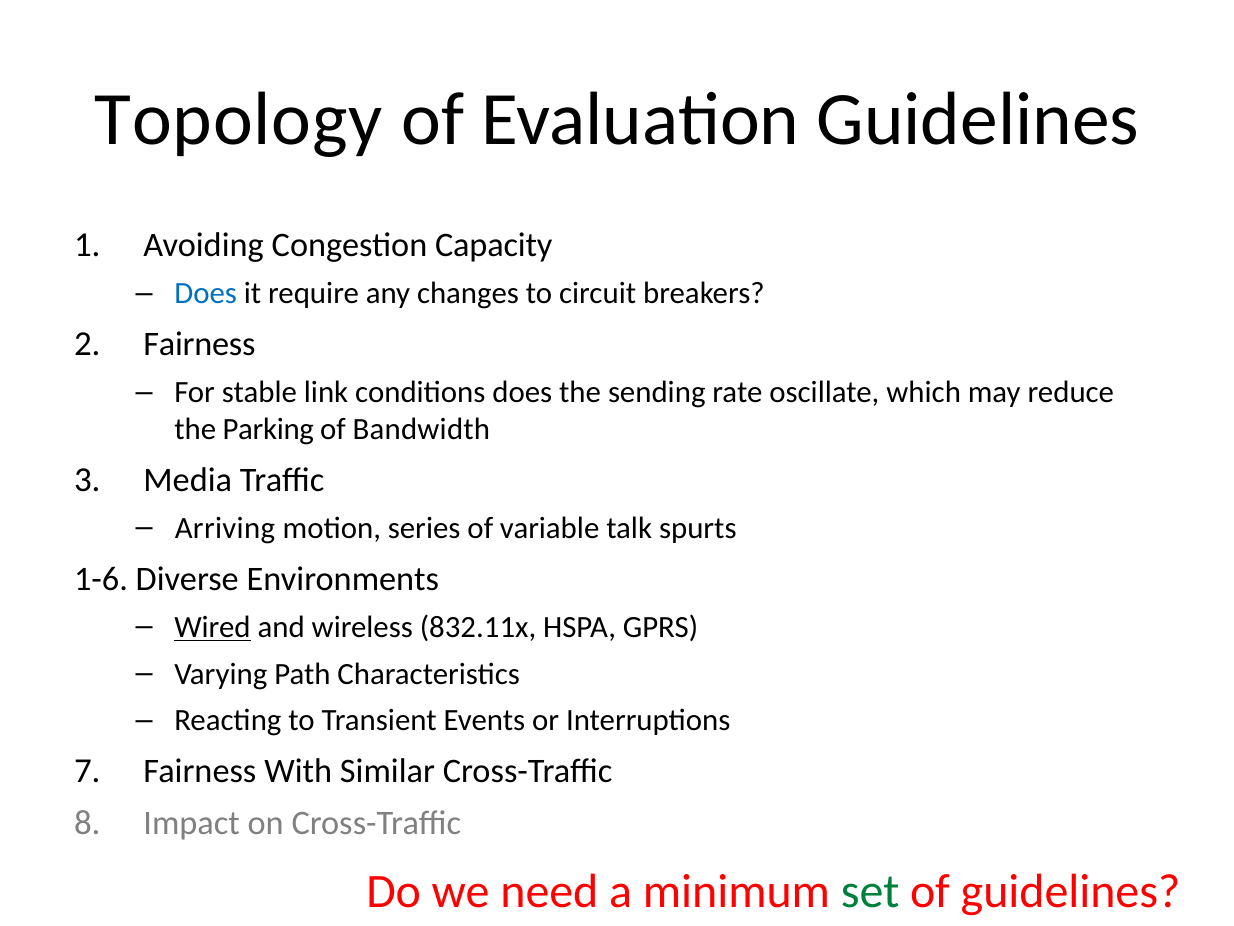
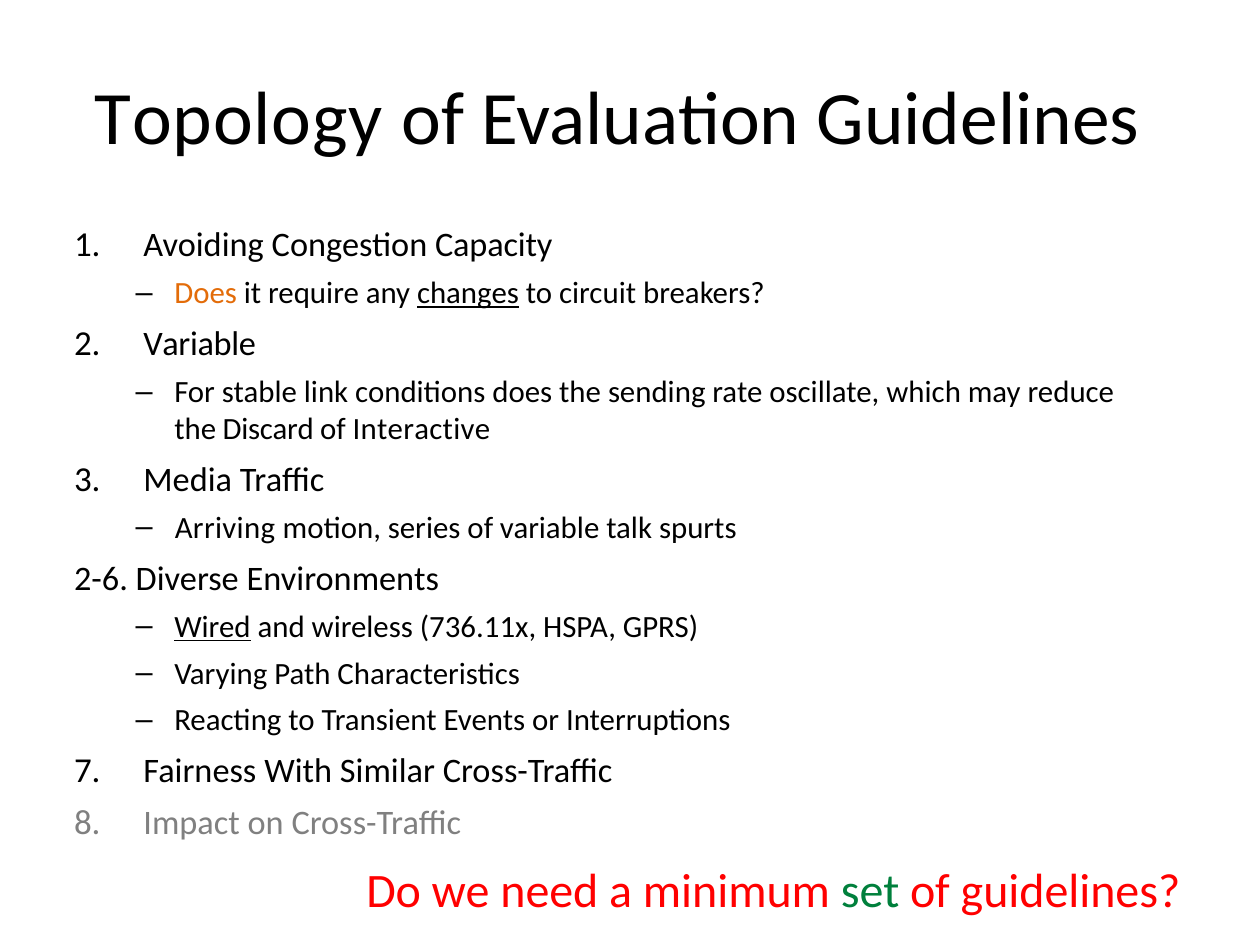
Does at (206, 294) colour: blue -> orange
changes underline: none -> present
Fairness at (200, 344): Fairness -> Variable
Parking: Parking -> Discard
Bandwidth: Bandwidth -> Interactive
1-6: 1-6 -> 2-6
832.11x: 832.11x -> 736.11x
